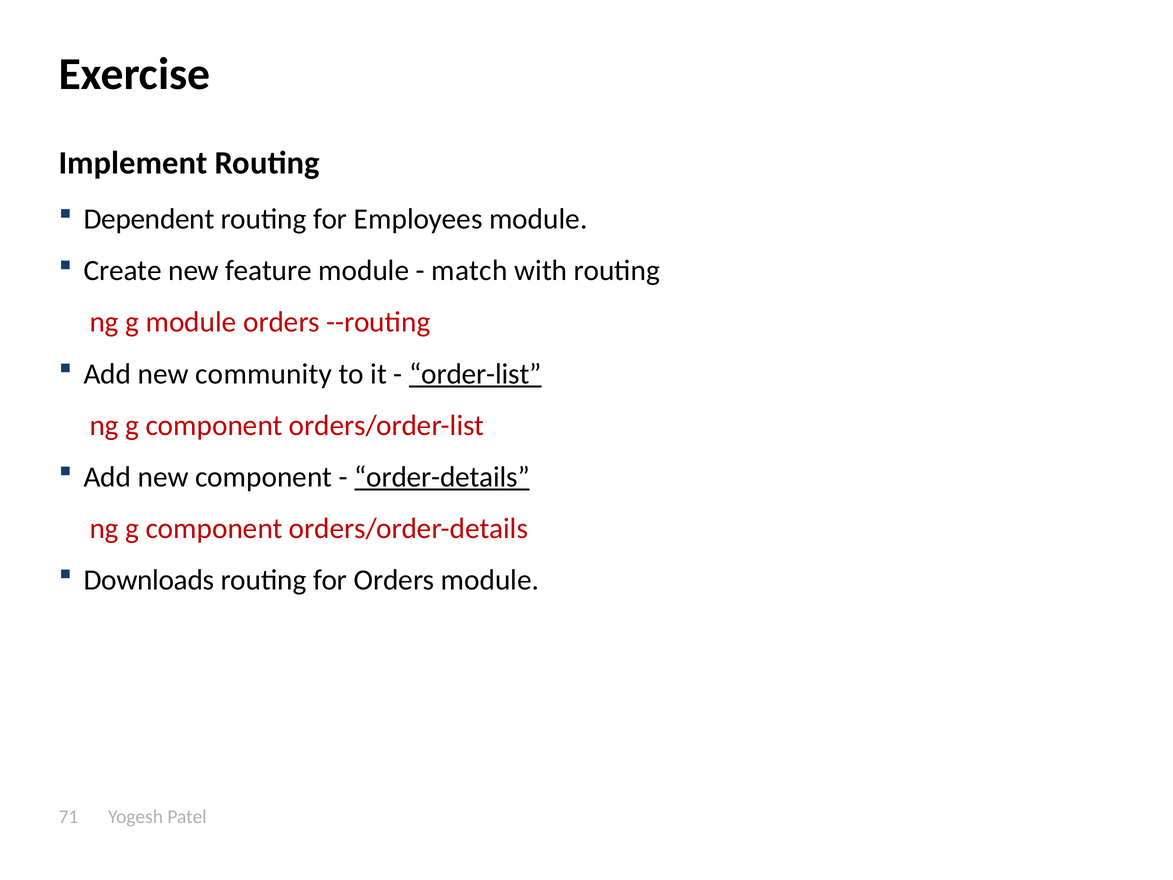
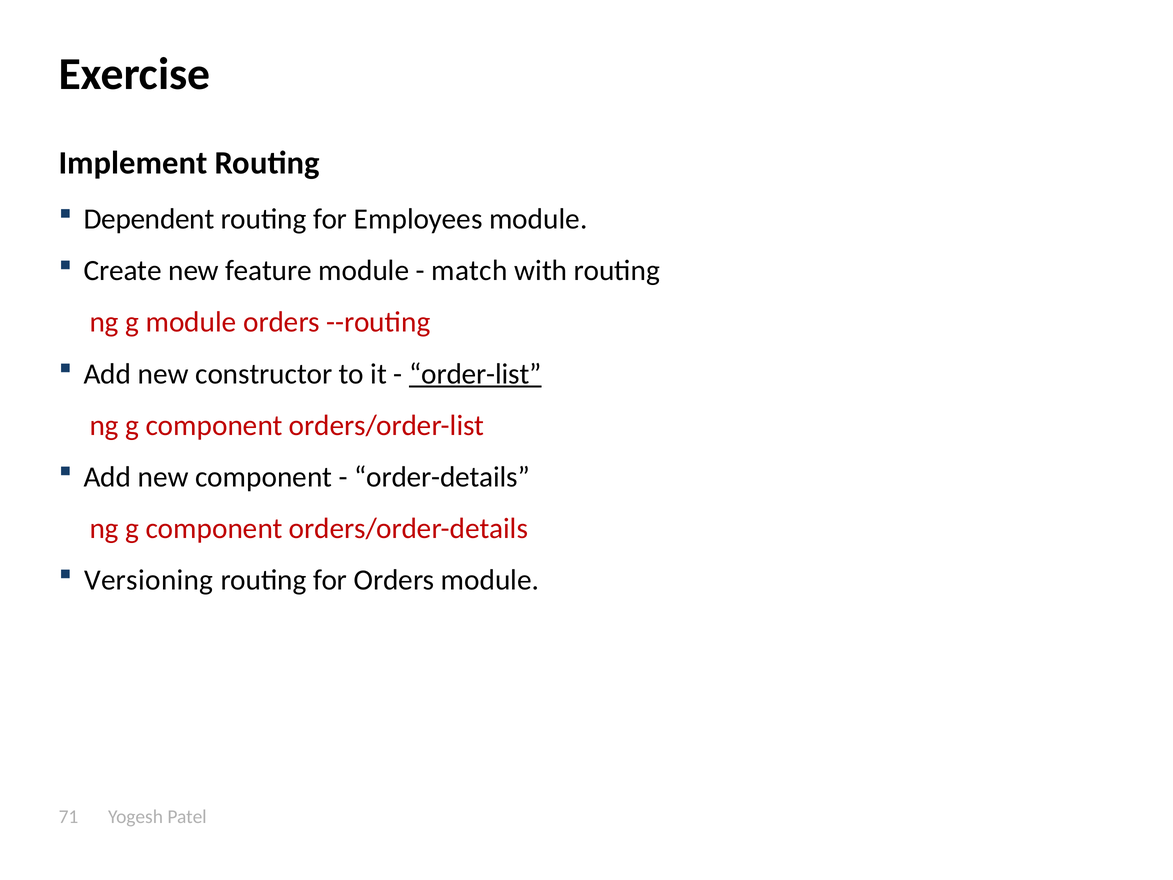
community: community -> constructor
order-details underline: present -> none
Downloads: Downloads -> Versioning
